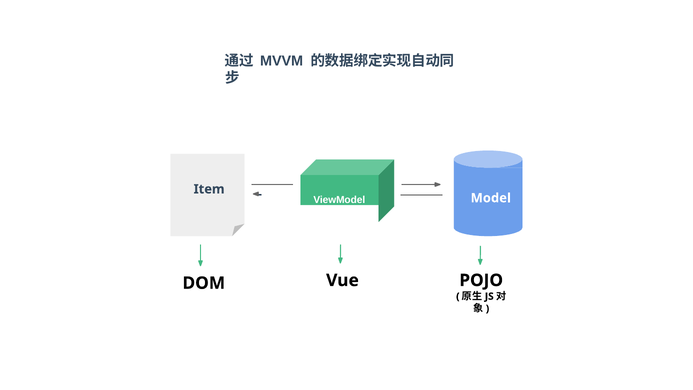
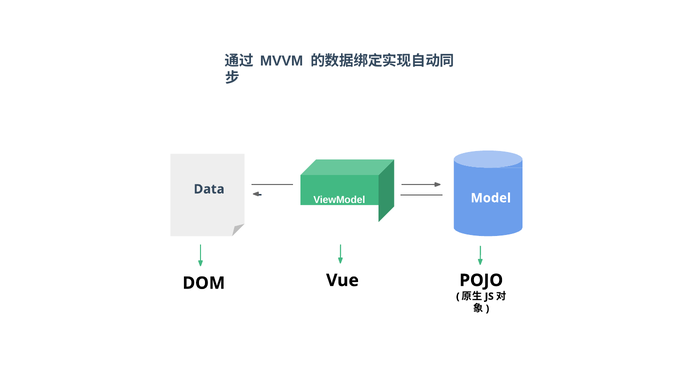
Item: Item -> Data
